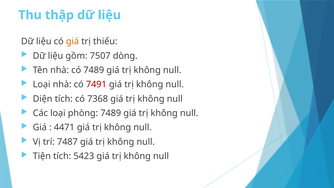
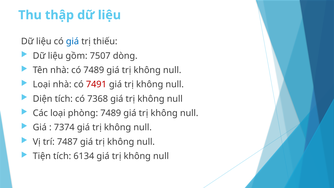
giá at (72, 41) colour: orange -> blue
4471: 4471 -> 7374
5423: 5423 -> 6134
